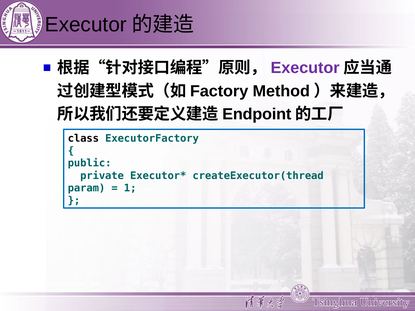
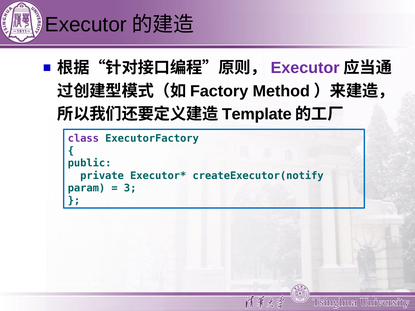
Endpoint: Endpoint -> Template
class colour: black -> purple
createExecutor(thread: createExecutor(thread -> createExecutor(notify
1: 1 -> 3
